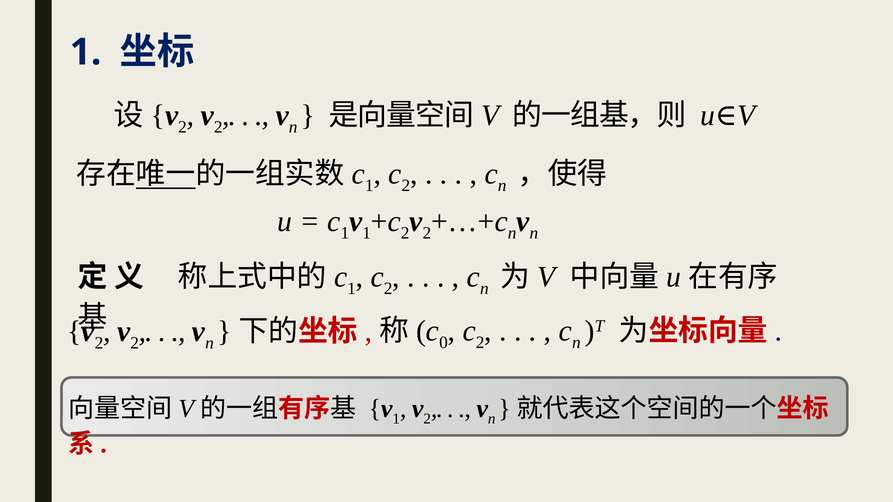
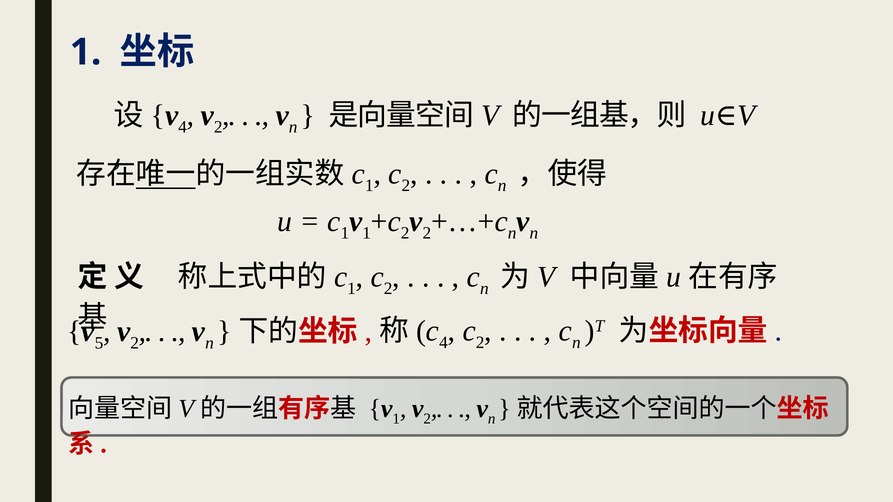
2 at (183, 127): 2 -> 4
0 at (444, 343): 0 -> 4
2 at (99, 343): 2 -> 5
